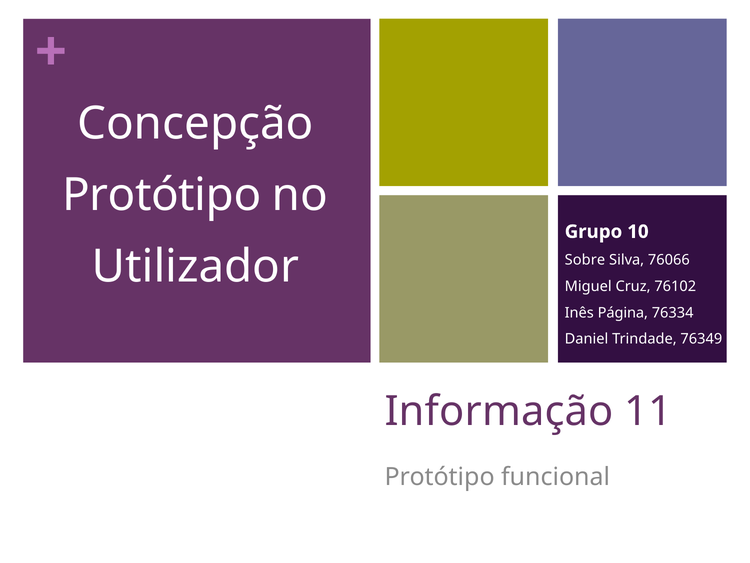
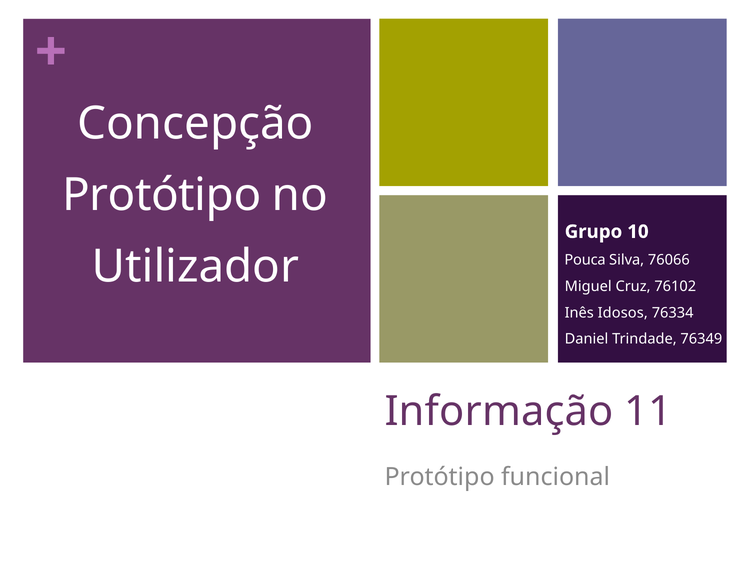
Sobre: Sobre -> Pouca
Página: Página -> Idosos
